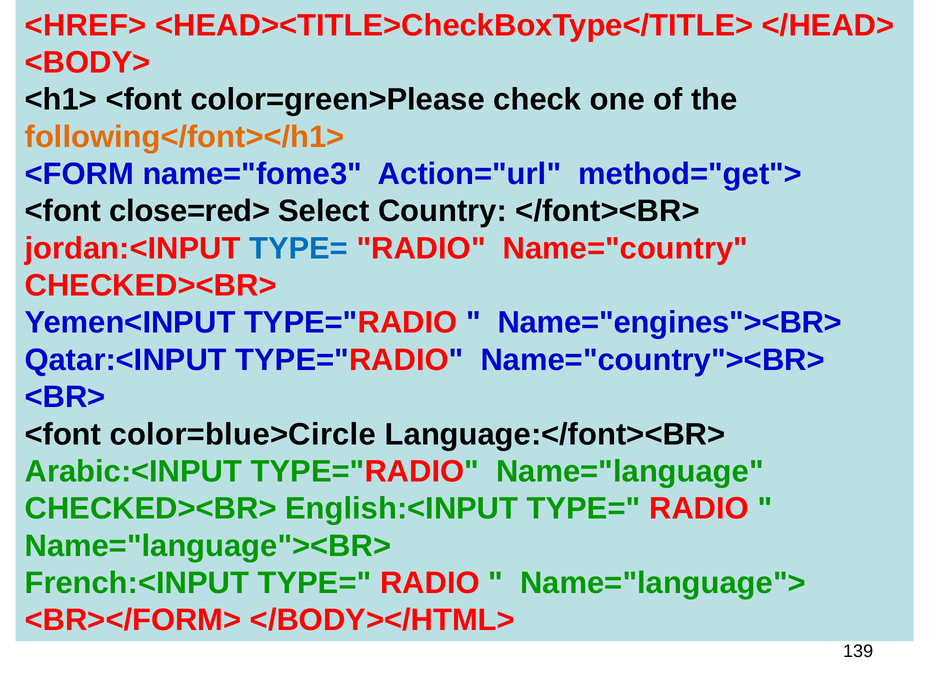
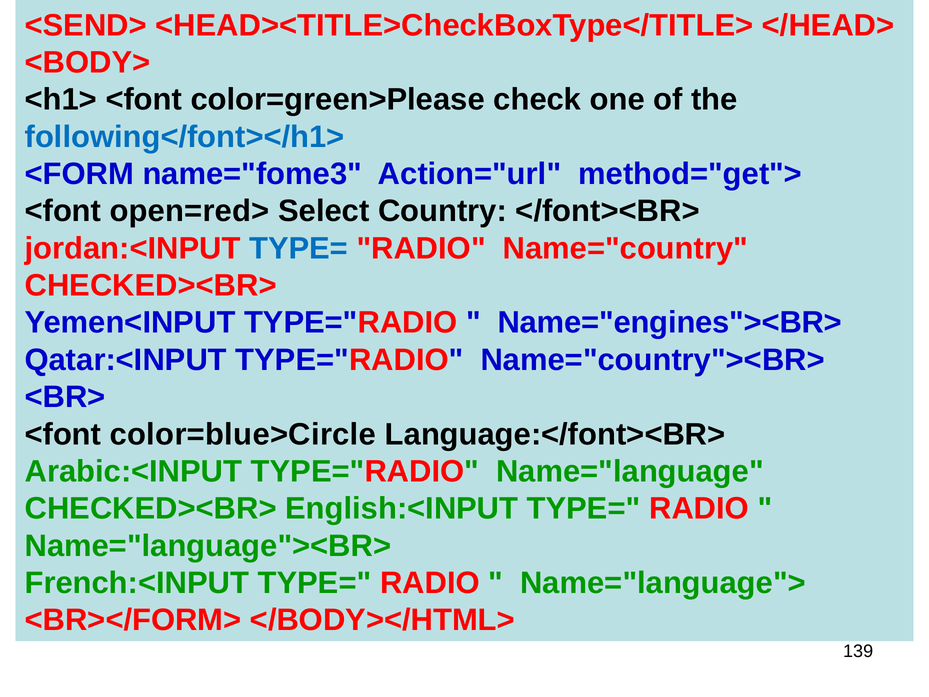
<HREF>: <HREF> -> <SEND>
following</font></h1> colour: orange -> blue
close=red>: close=red> -> open=red>
